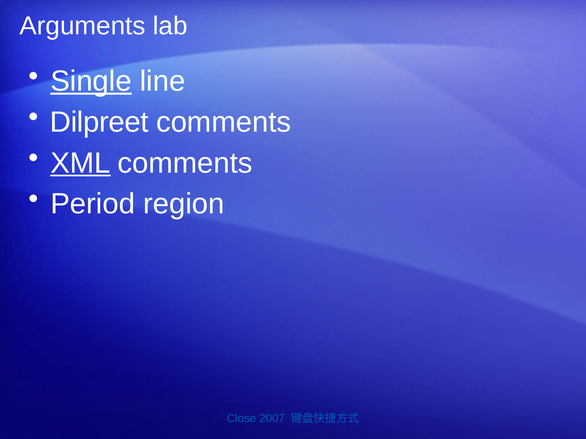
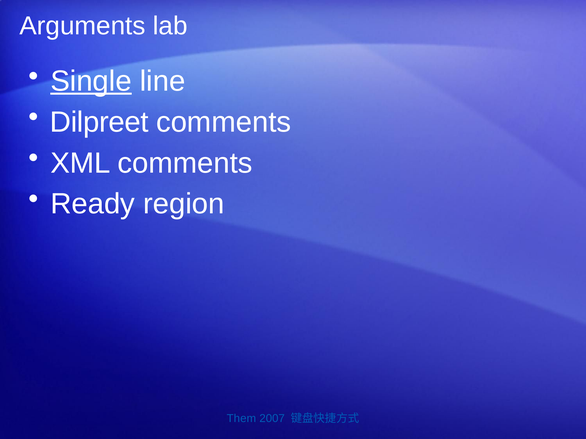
XML underline: present -> none
Period: Period -> Ready
Close: Close -> Them
